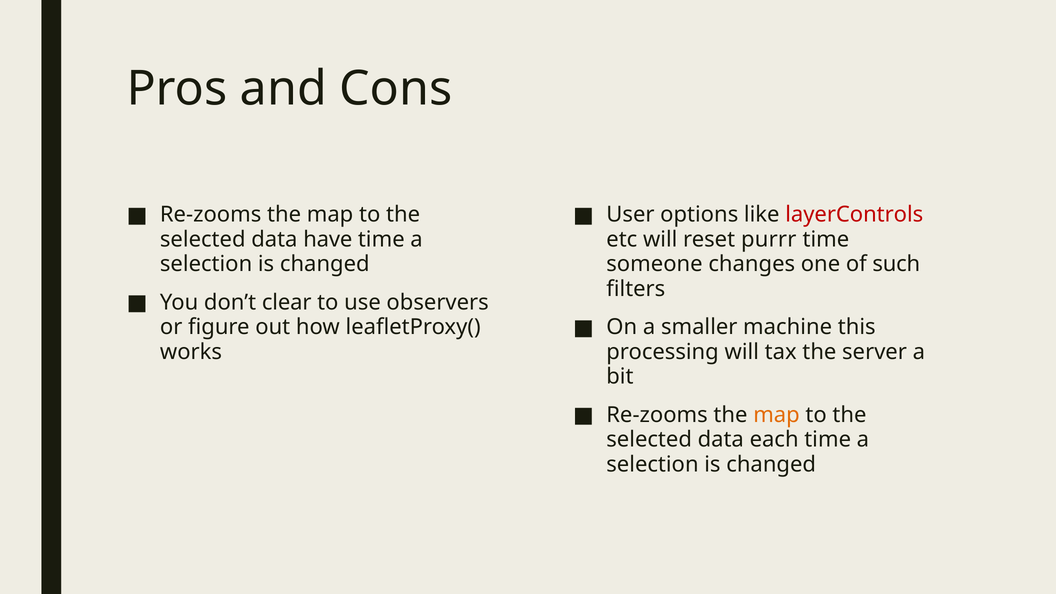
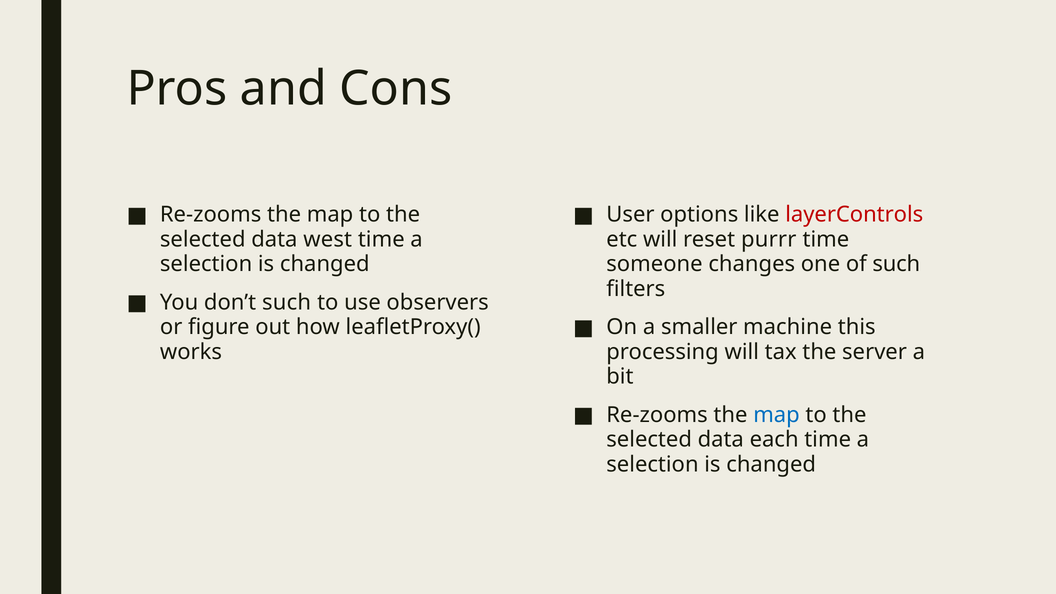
have: have -> west
don’t clear: clear -> such
map at (776, 415) colour: orange -> blue
